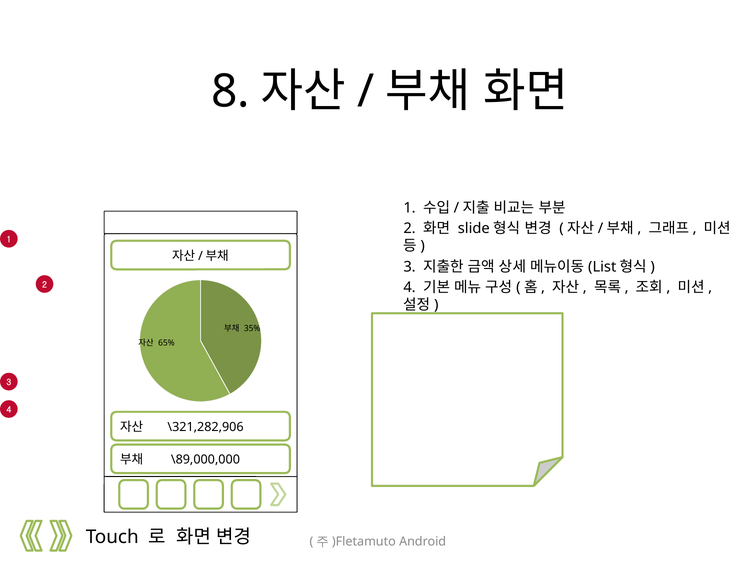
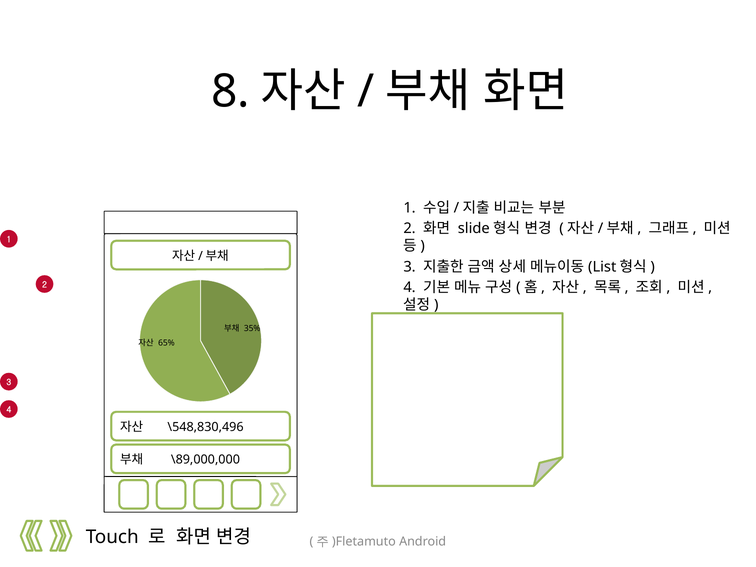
\321,282,906: \321,282,906 -> \548,830,496
